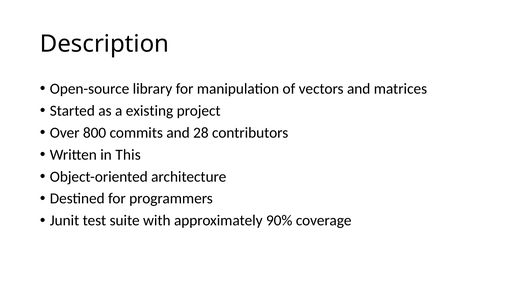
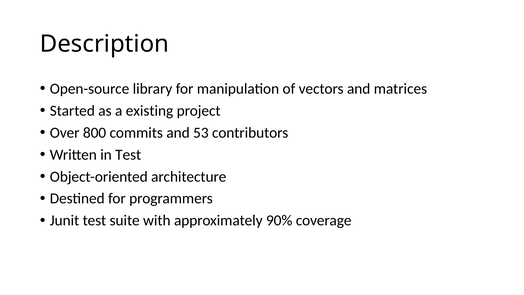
28: 28 -> 53
in This: This -> Test
